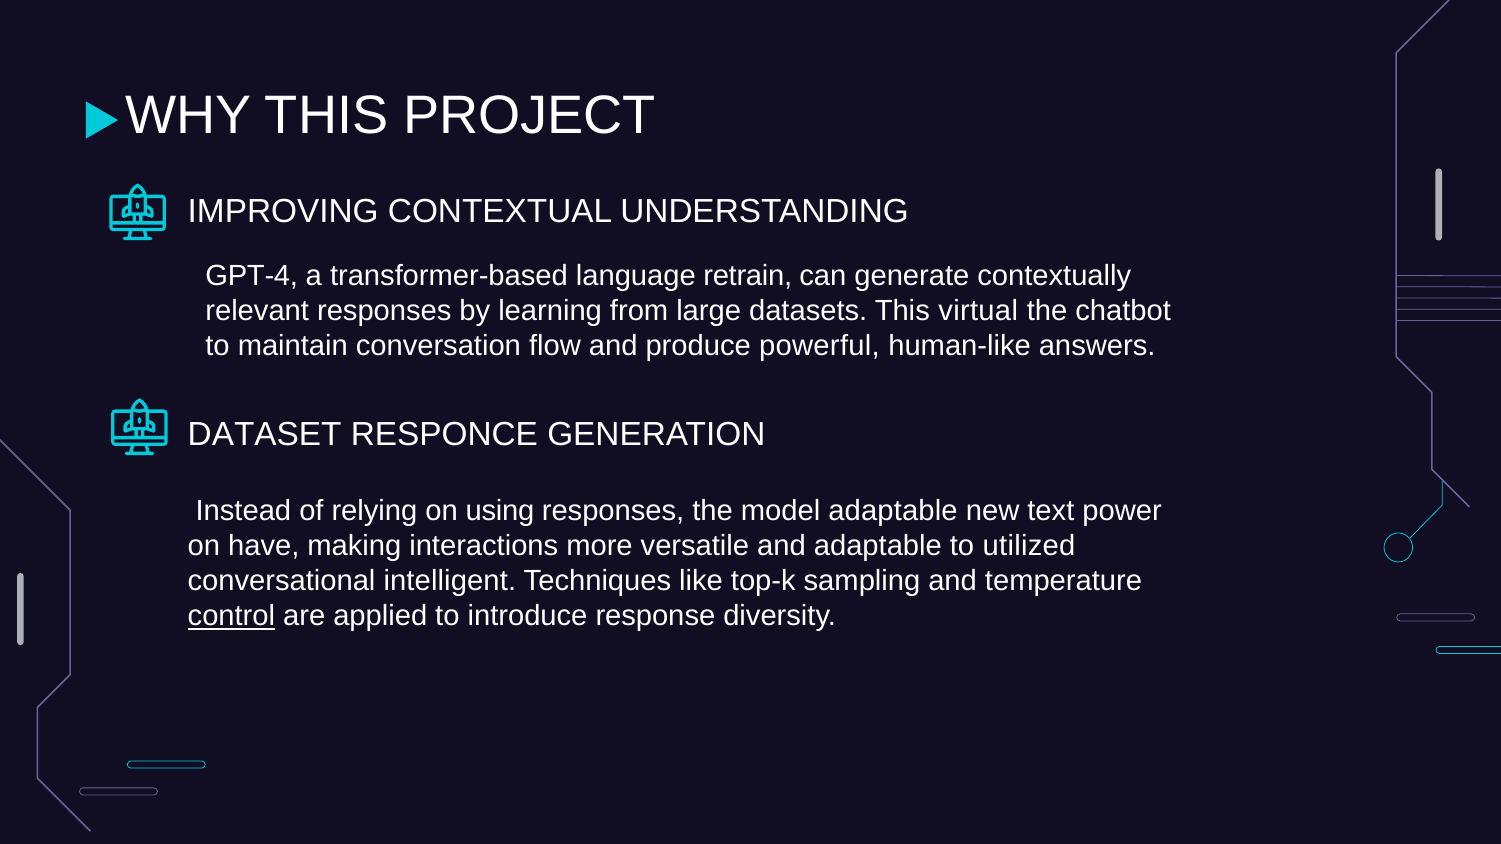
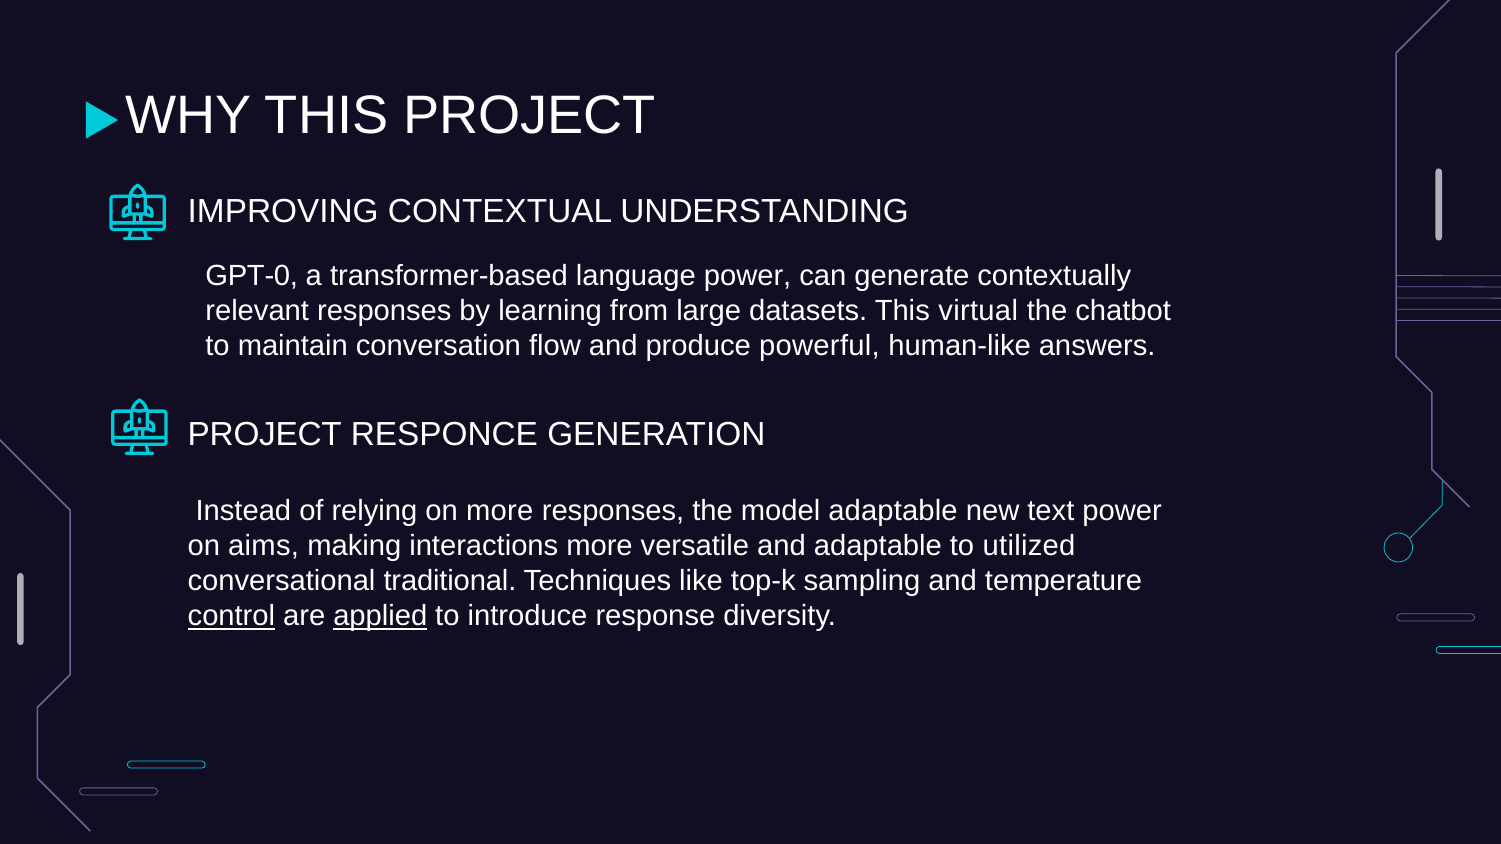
GPT-4: GPT-4 -> GPT-0
language retrain: retrain -> power
DATASET at (265, 434): DATASET -> PROJECT
on using: using -> more
have: have -> aims
intelligent: intelligent -> traditional
applied underline: none -> present
